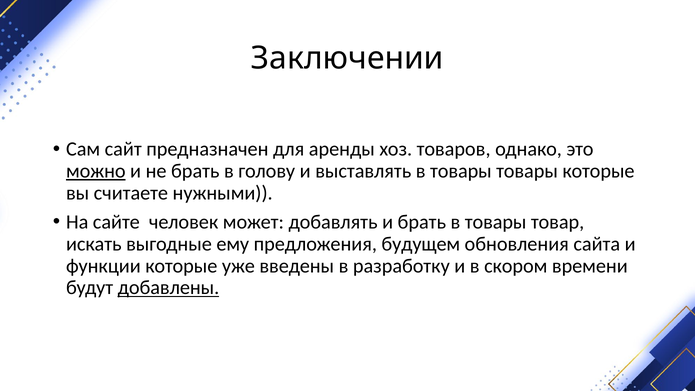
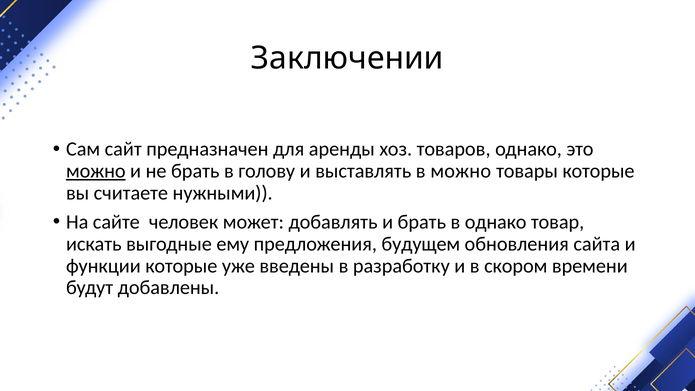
выставлять в товары: товары -> можно
брать в товары: товары -> однако
добавлены underline: present -> none
